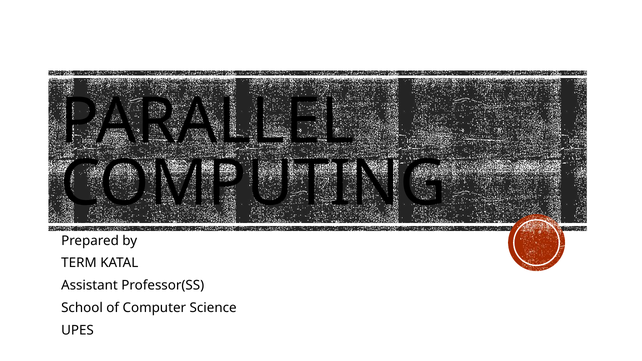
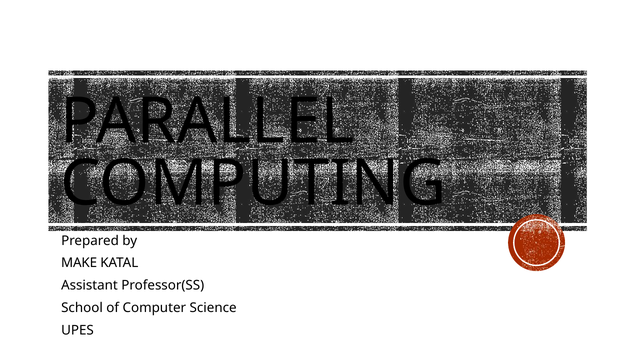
TERM: TERM -> MAKE
